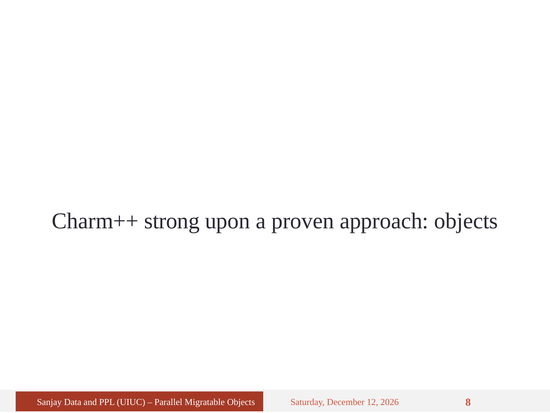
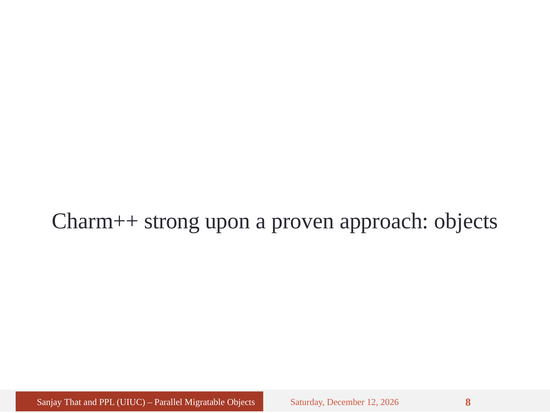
Data: Data -> That
